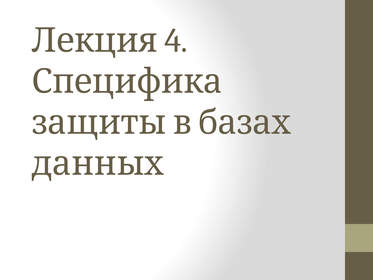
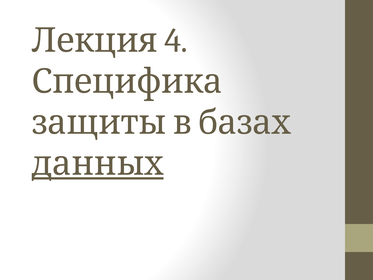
данных underline: none -> present
